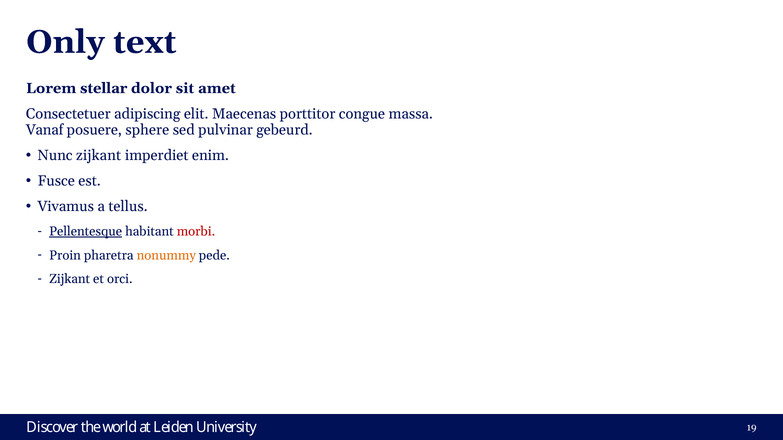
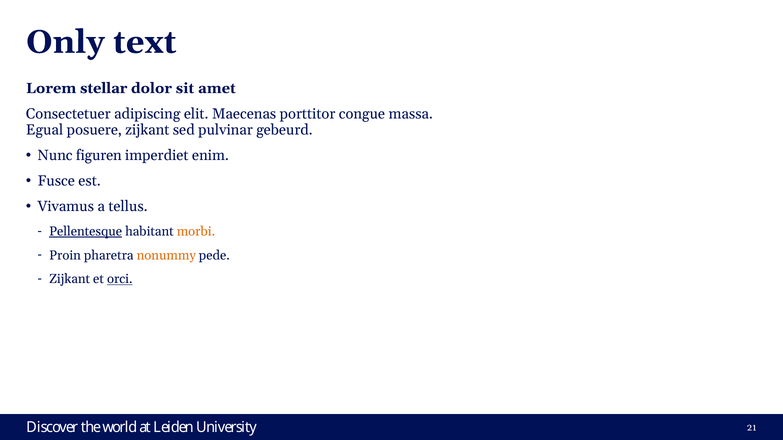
Vanaf: Vanaf -> Egual
posuere sphere: sphere -> zijkant
Nunc zijkant: zijkant -> figuren
morbi colour: red -> orange
orci underline: none -> present
19: 19 -> 21
